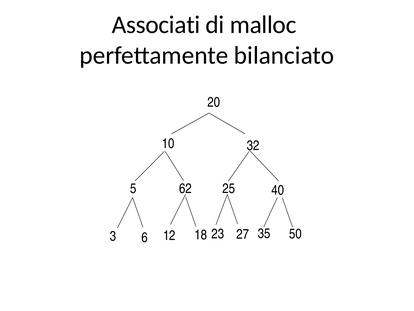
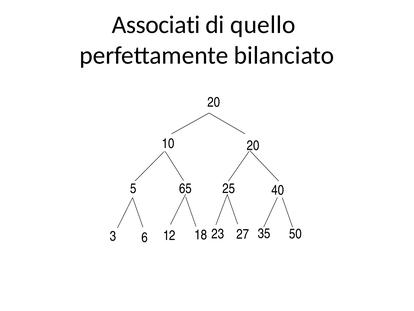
malloc: malloc -> quello
10 32: 32 -> 20
62: 62 -> 65
